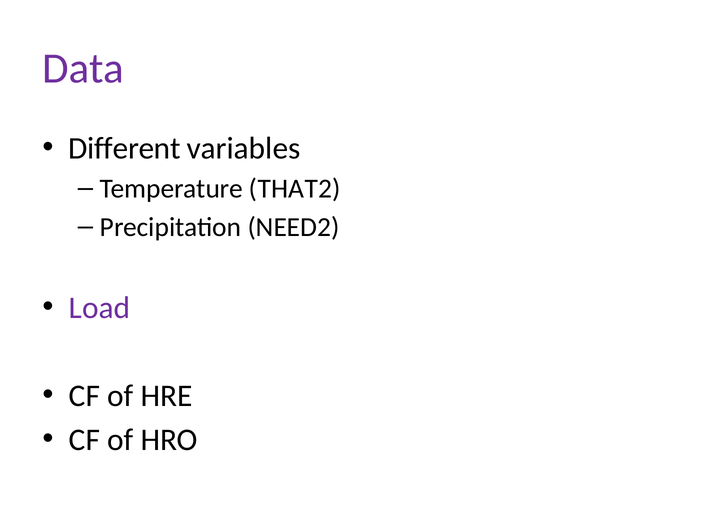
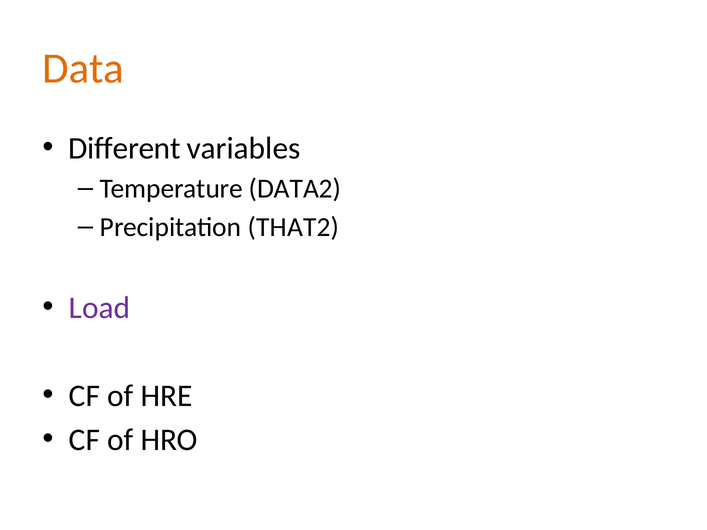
Data colour: purple -> orange
THAT2: THAT2 -> DATA2
NEED2: NEED2 -> THAT2
